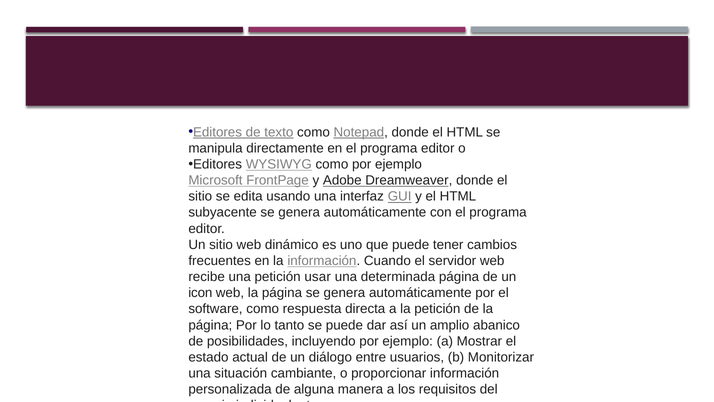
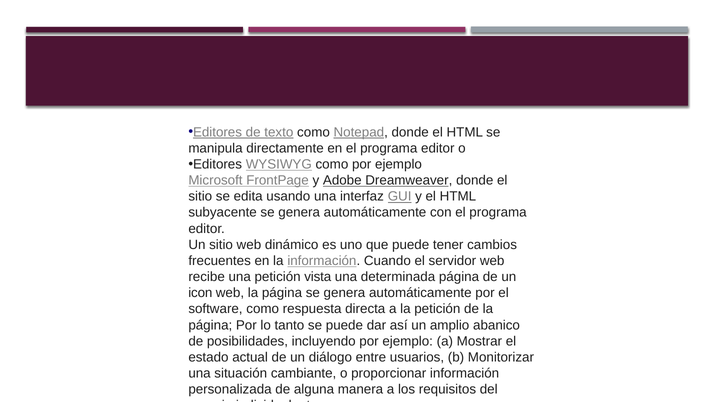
usar: usar -> vista
